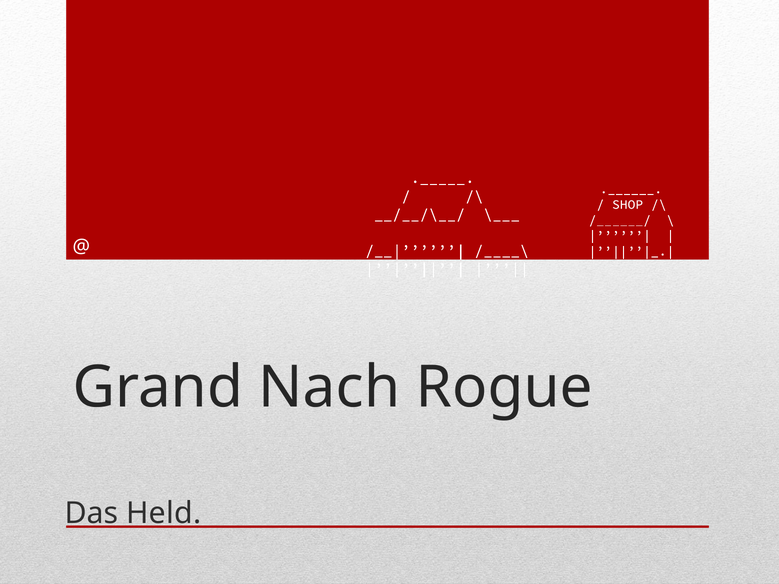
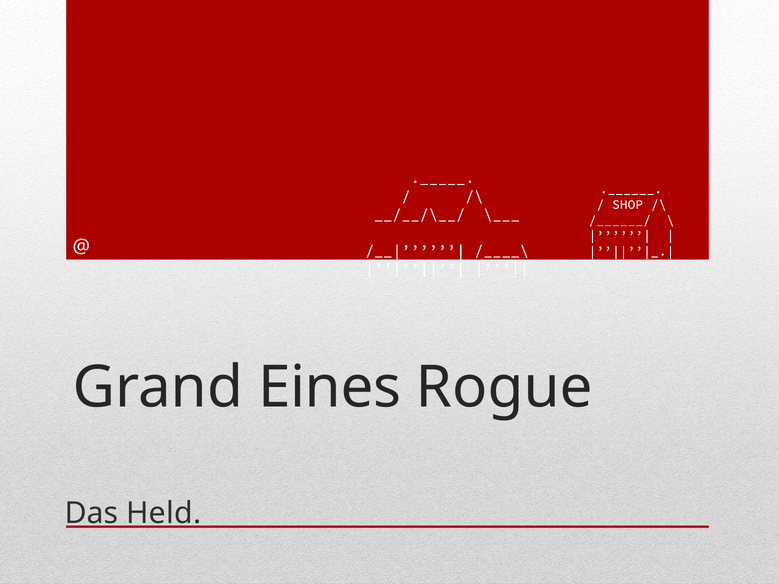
Nach: Nach -> Eines
